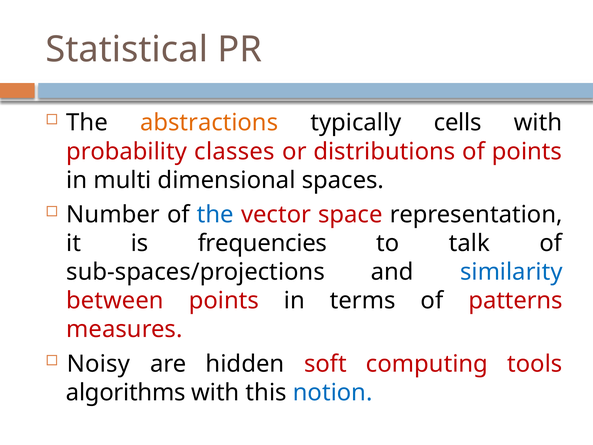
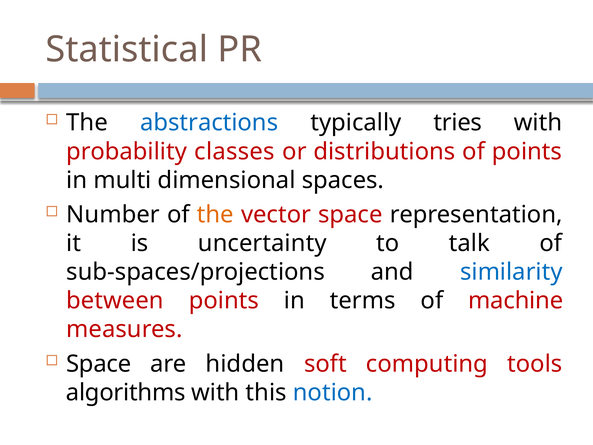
abstractions colour: orange -> blue
cells: cells -> tries
the at (215, 214) colour: blue -> orange
frequencies: frequencies -> uncertainty
patterns: patterns -> machine
Noisy at (98, 364): Noisy -> Space
